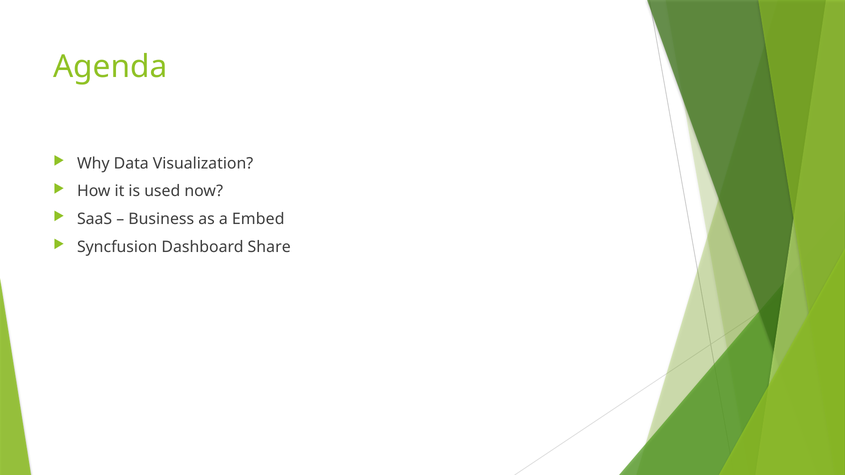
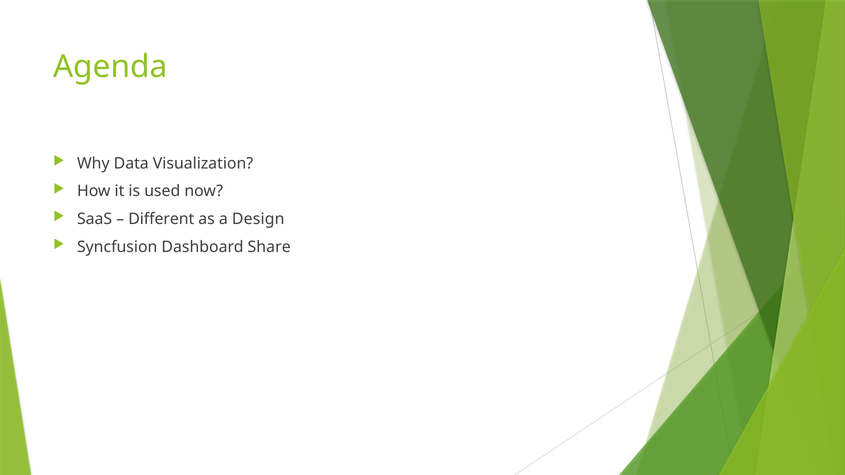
Business: Business -> Different
Embed: Embed -> Design
